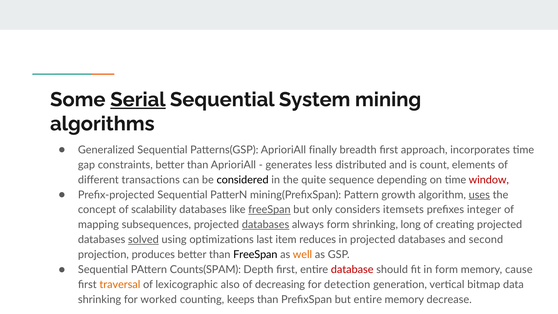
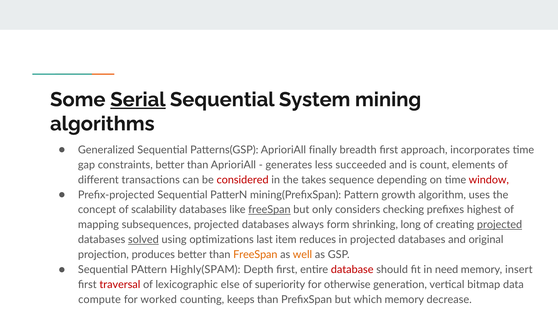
distributed: distributed -> succeeded
considered colour: black -> red
quite: quite -> takes
uses underline: present -> none
itemsets: itemsets -> checking
integer: integer -> highest
databases at (266, 225) underline: present -> none
projected at (500, 225) underline: none -> present
second: second -> original
FreeSpan at (255, 255) colour: black -> orange
Counts(SPAM: Counts(SPAM -> Highly(SPAM
in form: form -> need
cause: cause -> insert
traversal colour: orange -> red
also: also -> else
decreasing: decreasing -> superiority
detection: detection -> otherwise
shrinking at (100, 299): shrinking -> compute
but entire: entire -> which
